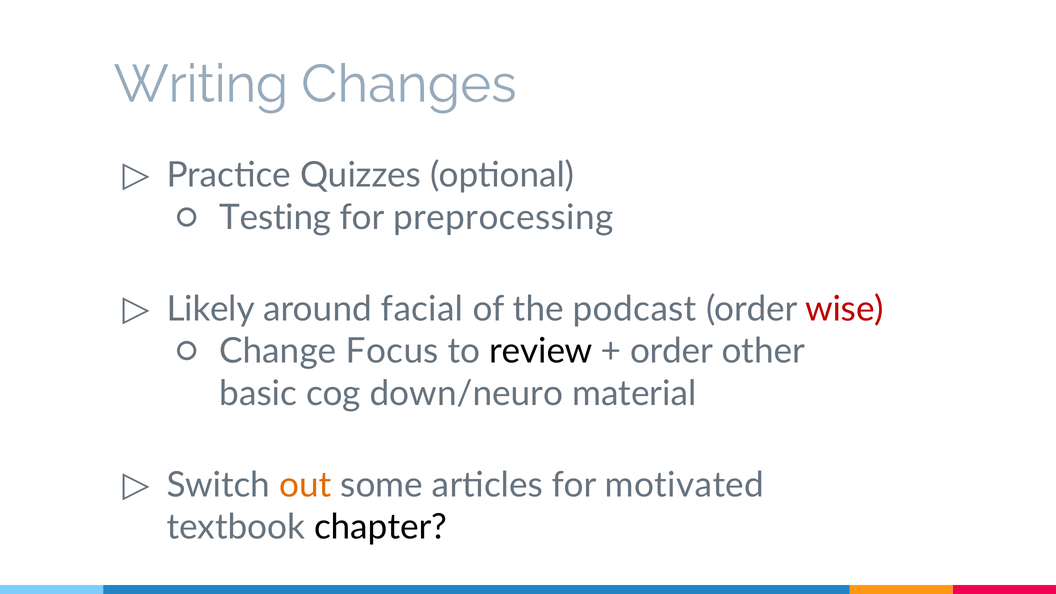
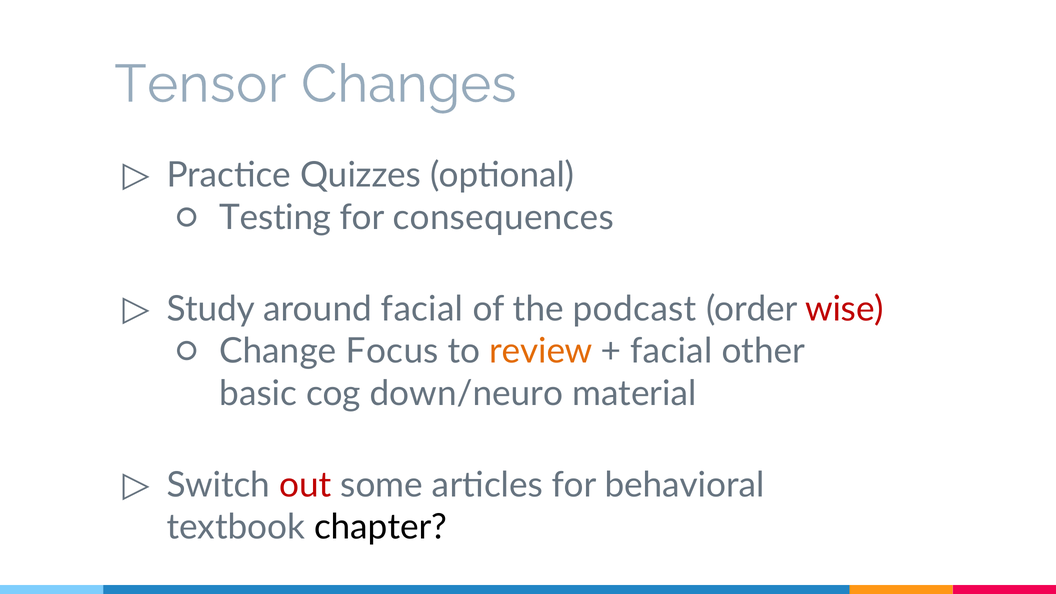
Writing: Writing -> Tensor
preprocessing: preprocessing -> consequences
Likely: Likely -> Study
review colour: black -> orange
order at (672, 351): order -> facial
out colour: orange -> red
motivated: motivated -> behavioral
